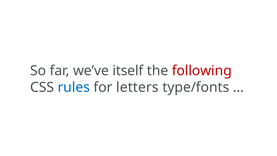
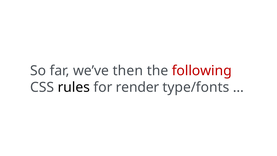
itself: itself -> then
rules colour: blue -> black
letters: letters -> render
